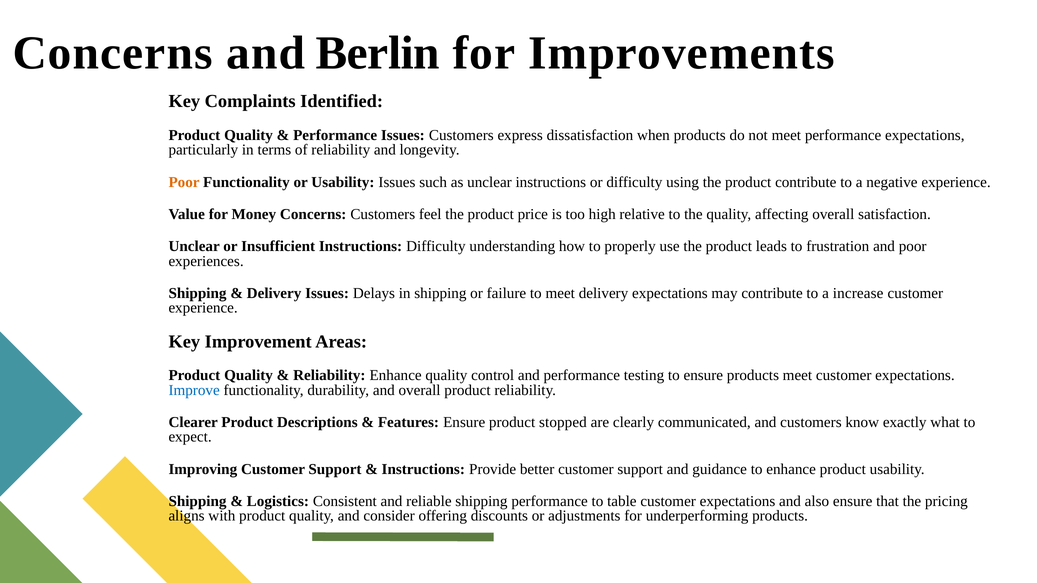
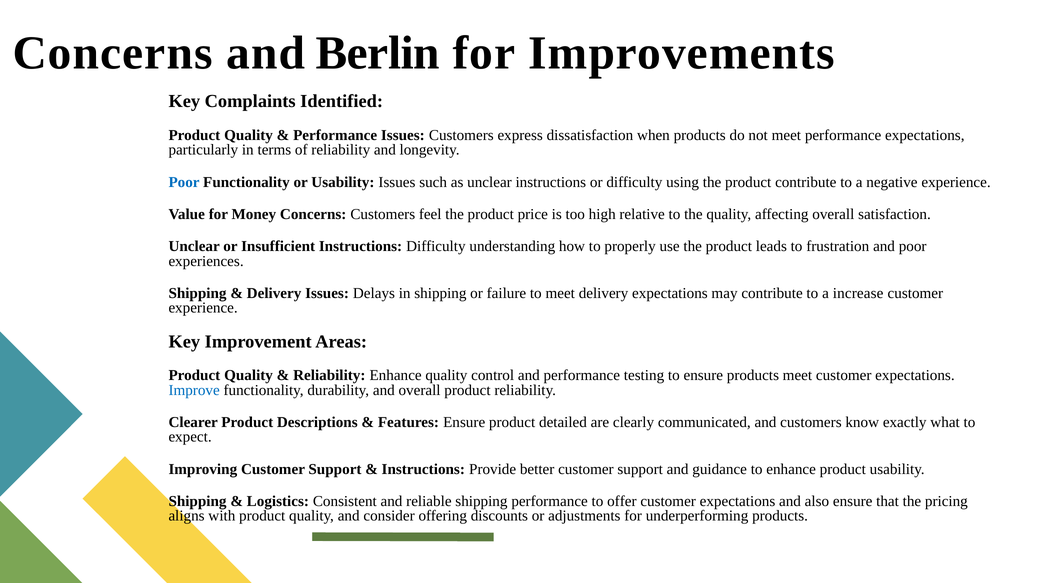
Poor at (184, 182) colour: orange -> blue
stopped: stopped -> detailed
table: table -> offer
